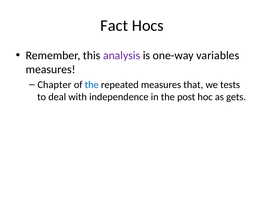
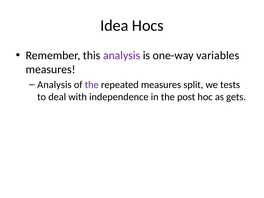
Fact: Fact -> Idea
Chapter at (54, 85): Chapter -> Analysis
the at (92, 85) colour: blue -> purple
that: that -> split
